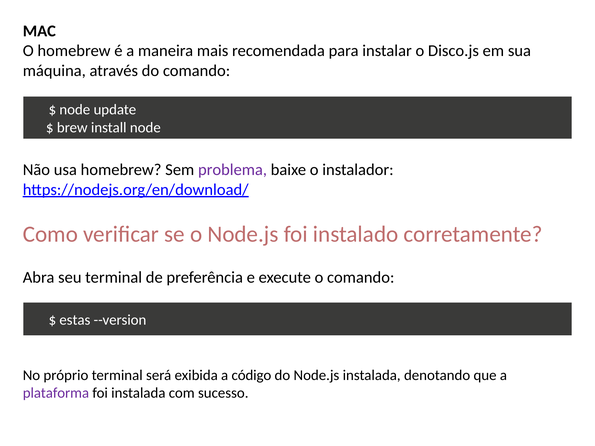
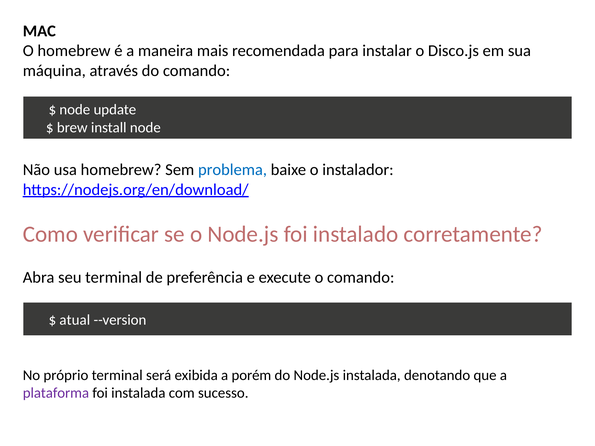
problema colour: purple -> blue
estas: estas -> atual
código: código -> porém
